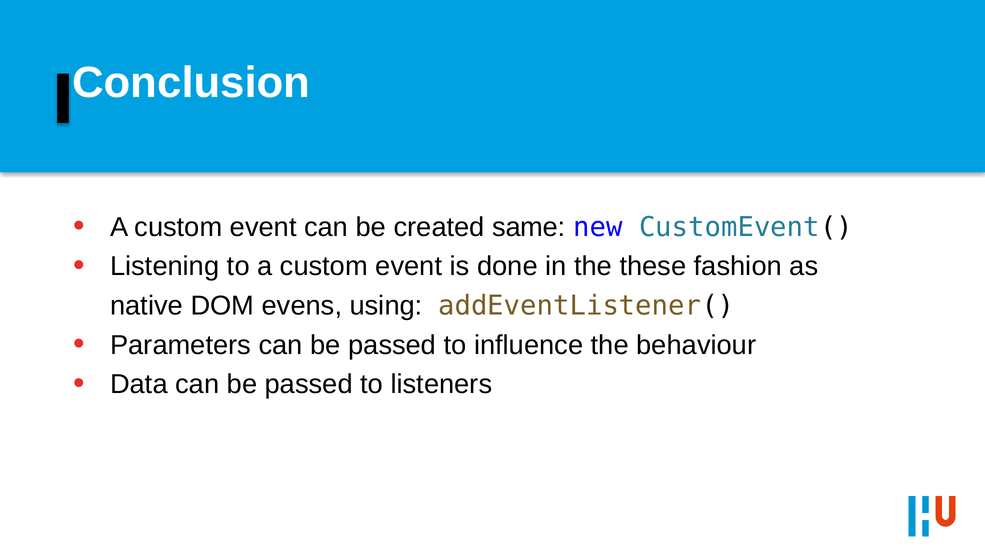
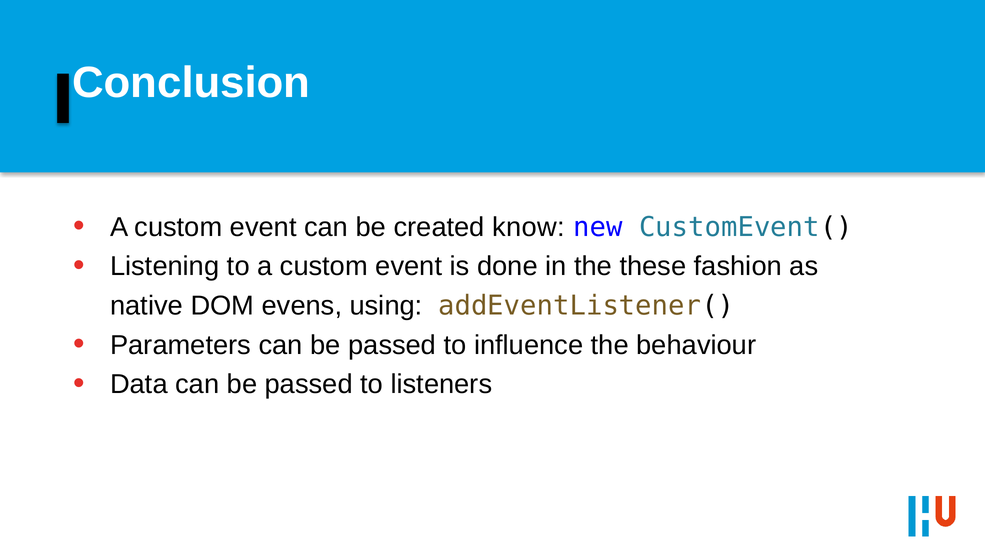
same: same -> know
